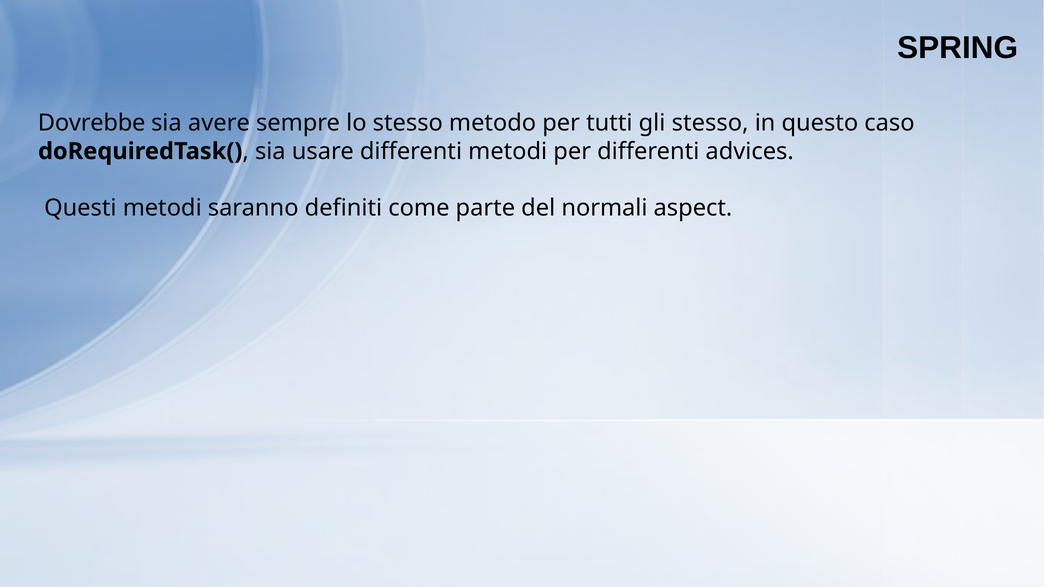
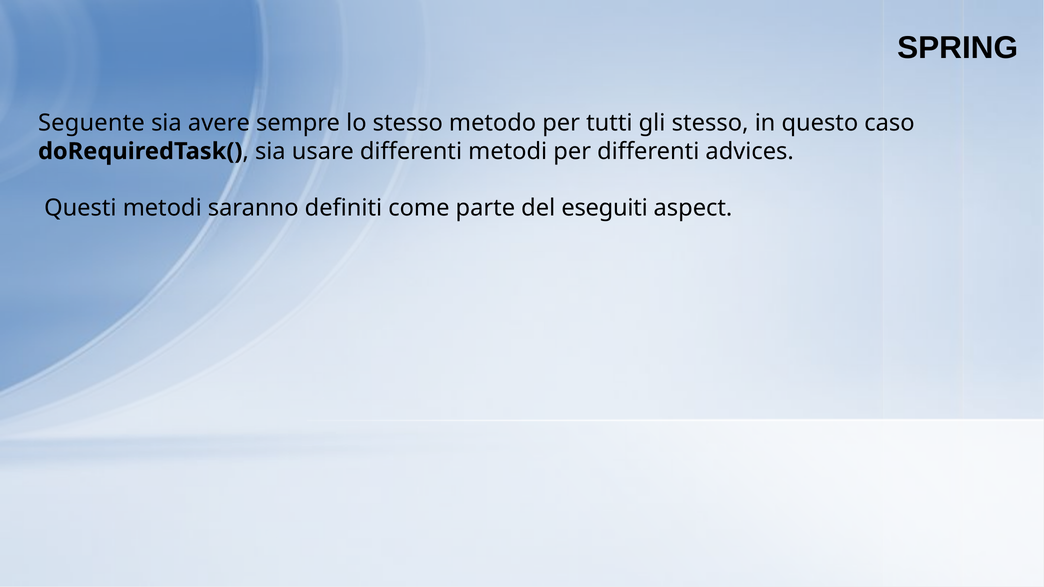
Dovrebbe: Dovrebbe -> Seguente
normali: normali -> eseguiti
